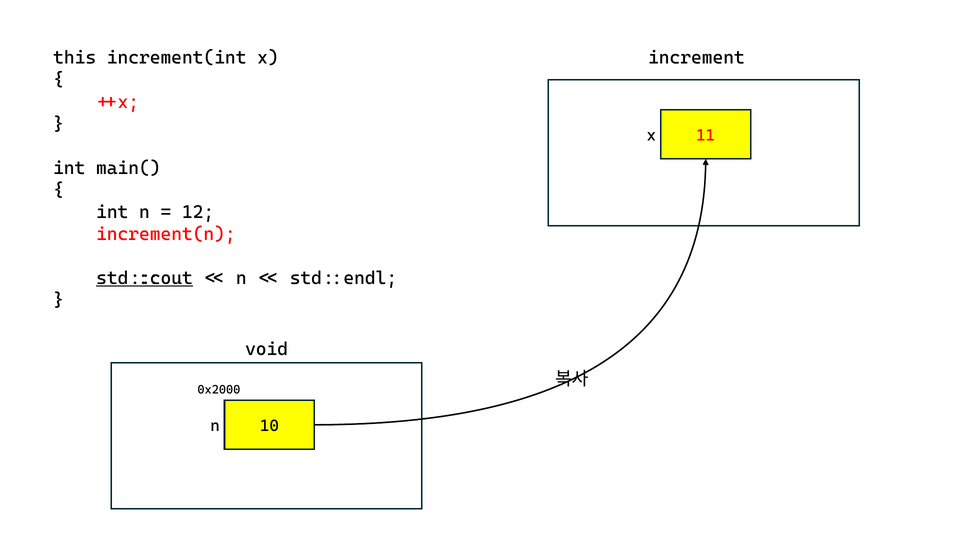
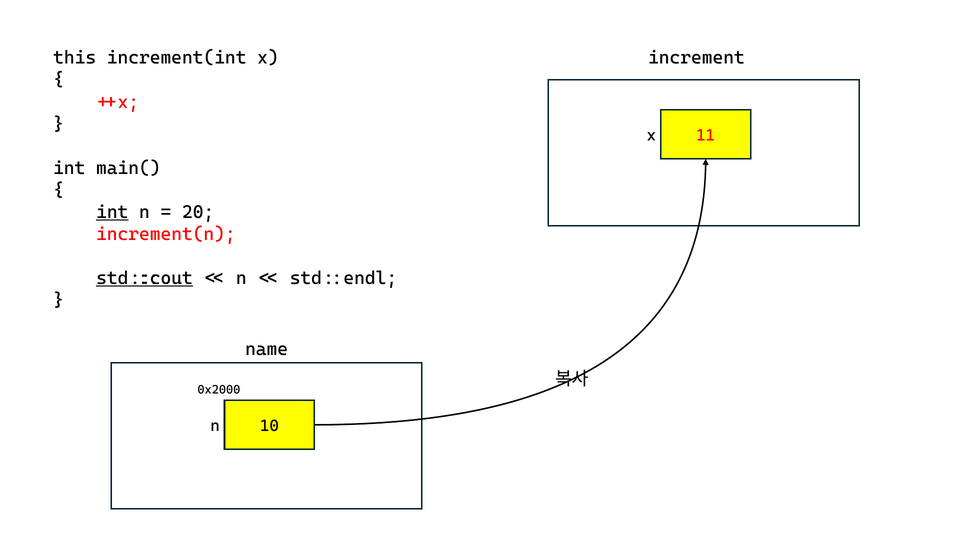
int at (112, 212) underline: none -> present
12: 12 -> 20
void: void -> name
